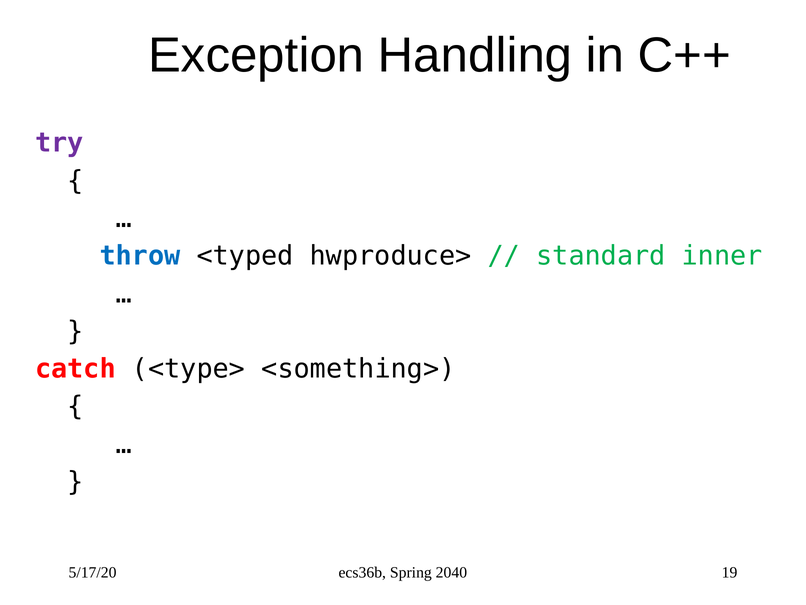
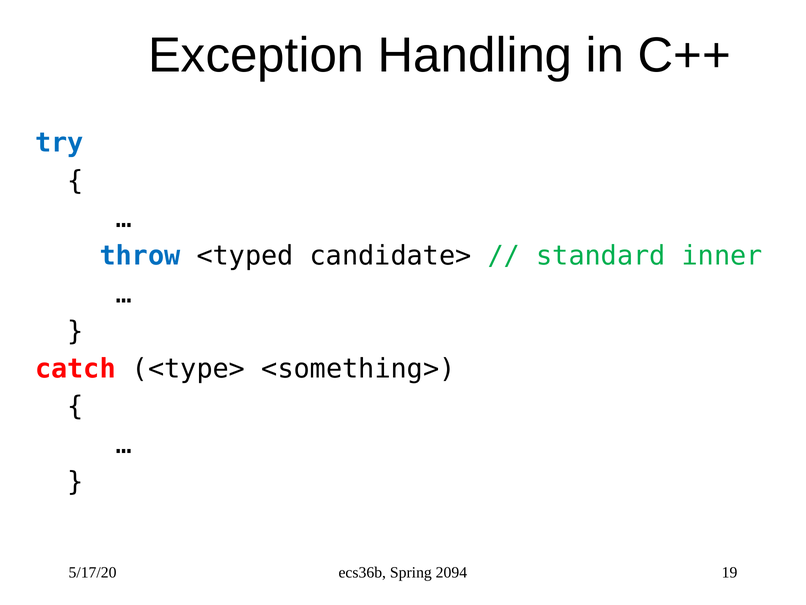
try colour: purple -> blue
hwproduce>: hwproduce> -> candidate>
2040: 2040 -> 2094
